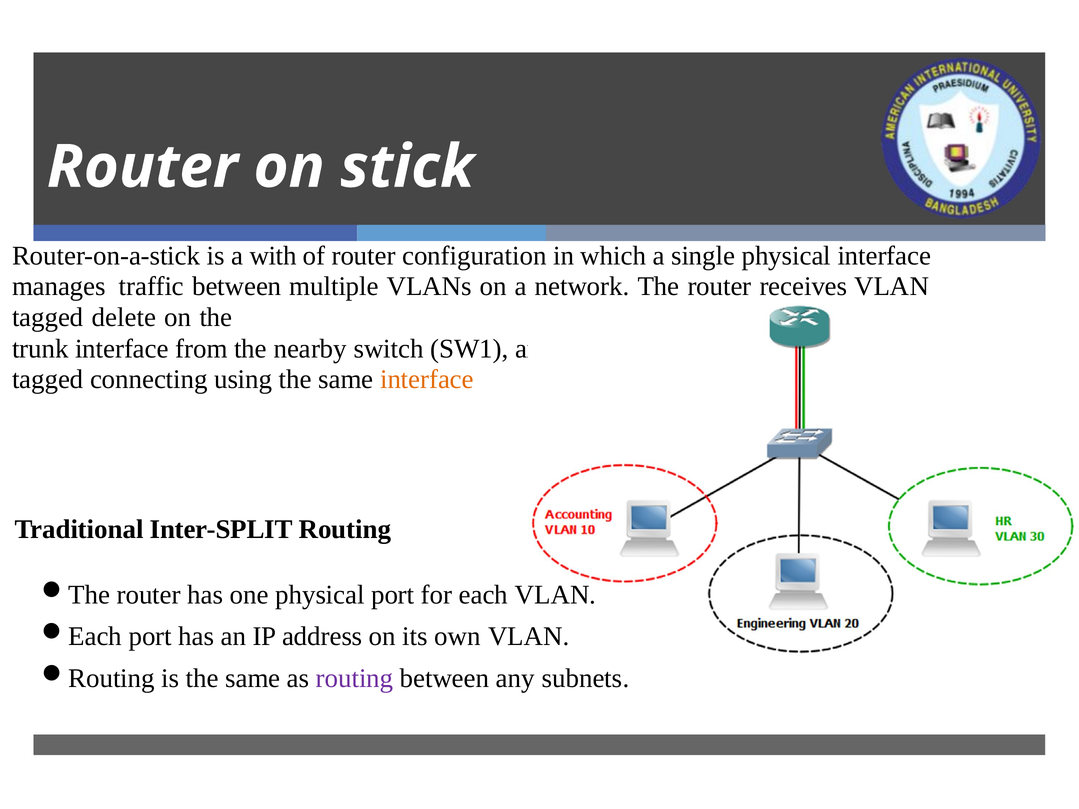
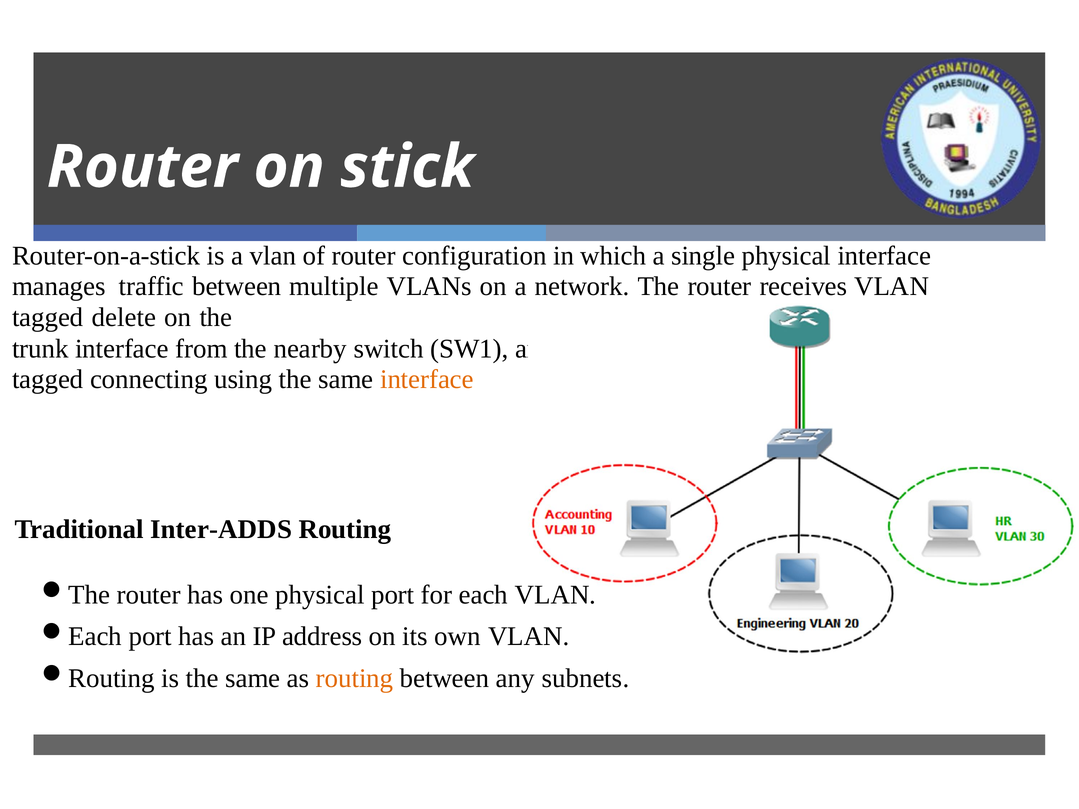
a with: with -> vlan
Inter-SPLIT: Inter-SPLIT -> Inter-ADDS
routing at (355, 679) colour: purple -> orange
